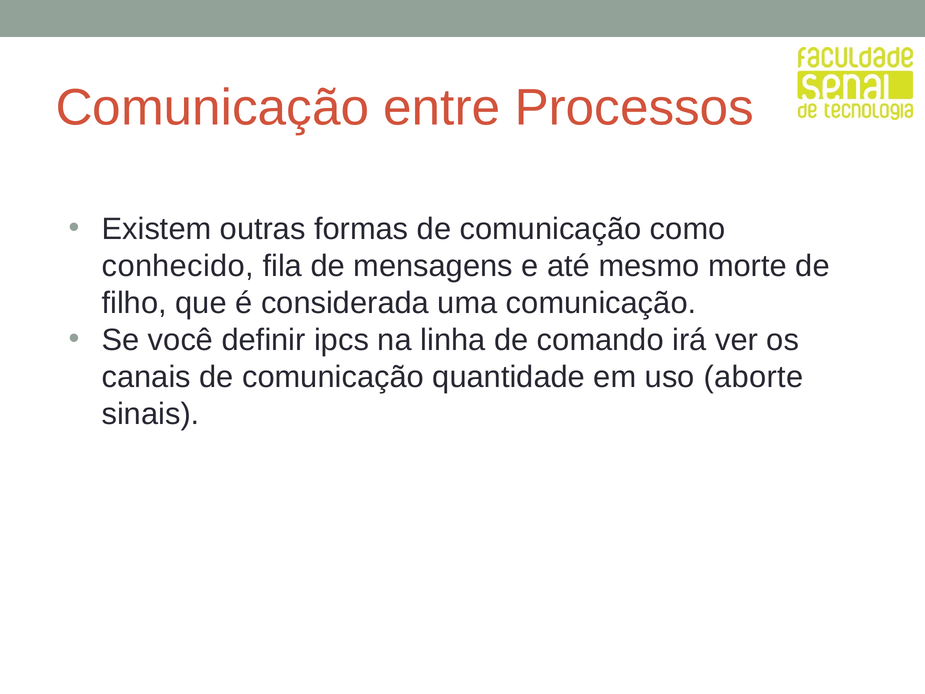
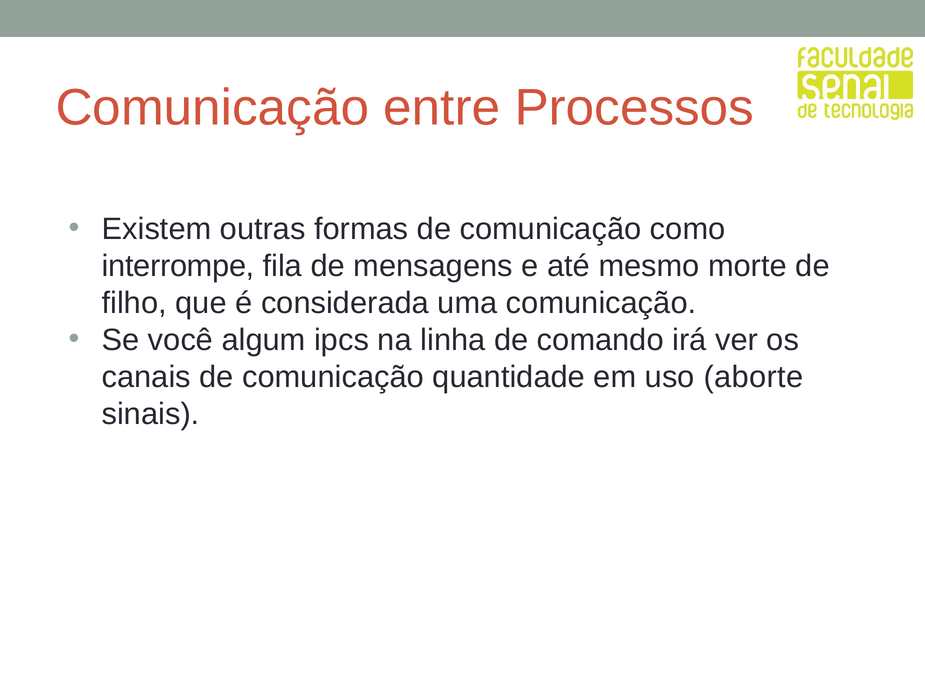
conhecido: conhecido -> interrompe
definir: definir -> algum
